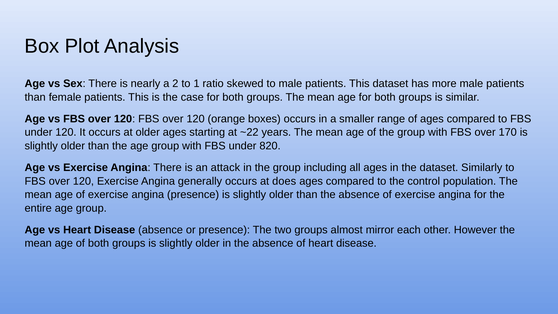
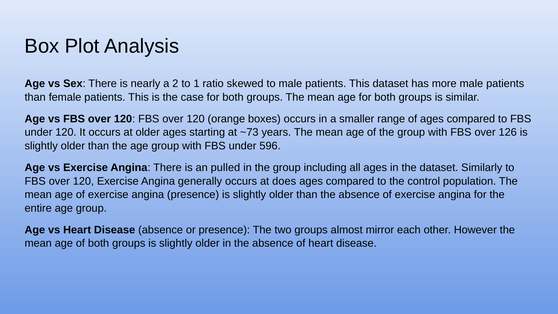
~22: ~22 -> ~73
170: 170 -> 126
820: 820 -> 596
attack: attack -> pulled
